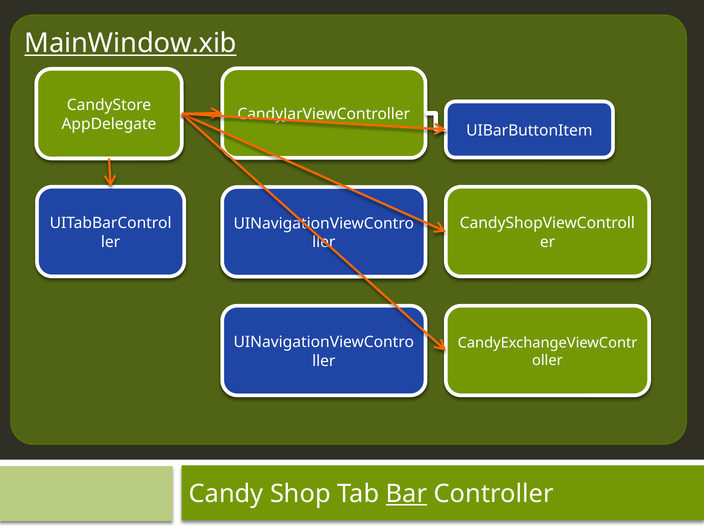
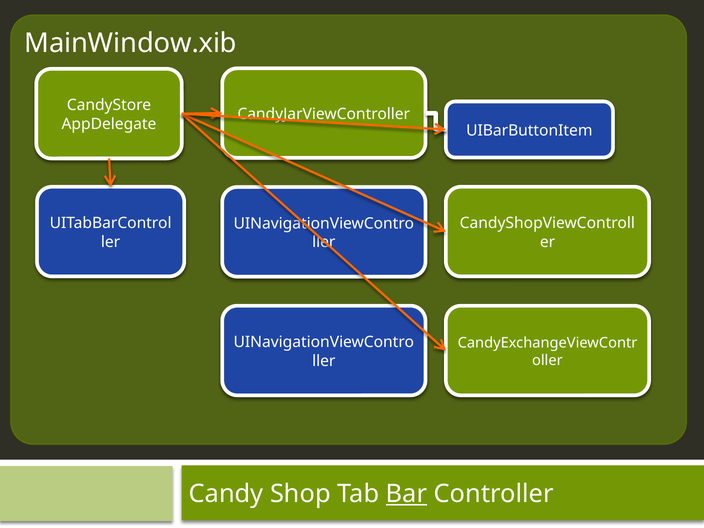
MainWindow.xib underline: present -> none
